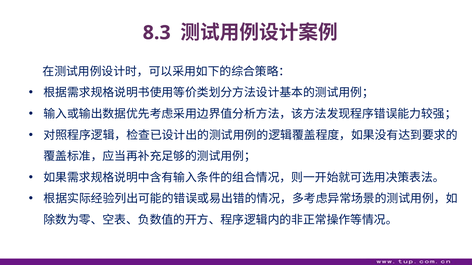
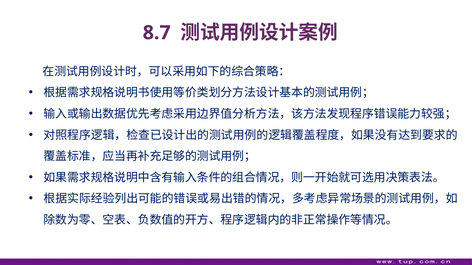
8.3: 8.3 -> 8.7
